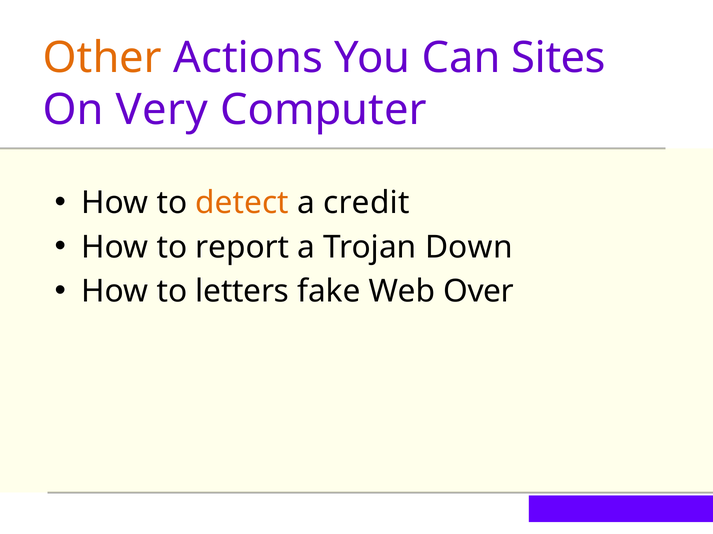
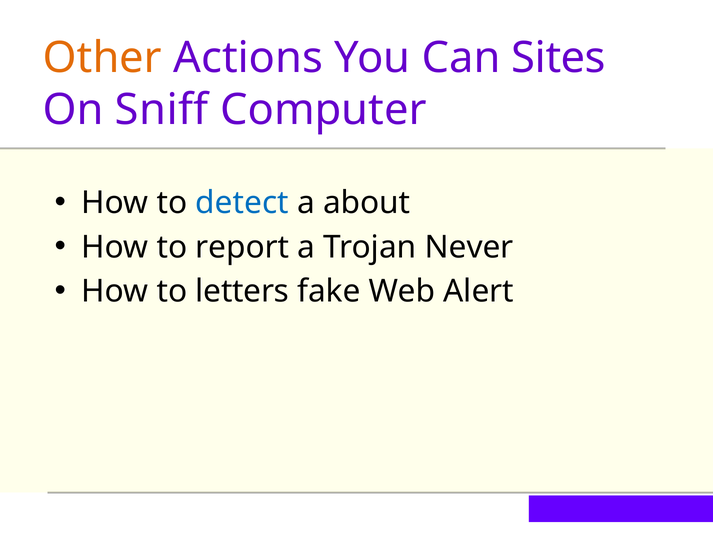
Very: Very -> Sniff
detect colour: orange -> blue
credit: credit -> about
Down: Down -> Never
Over: Over -> Alert
